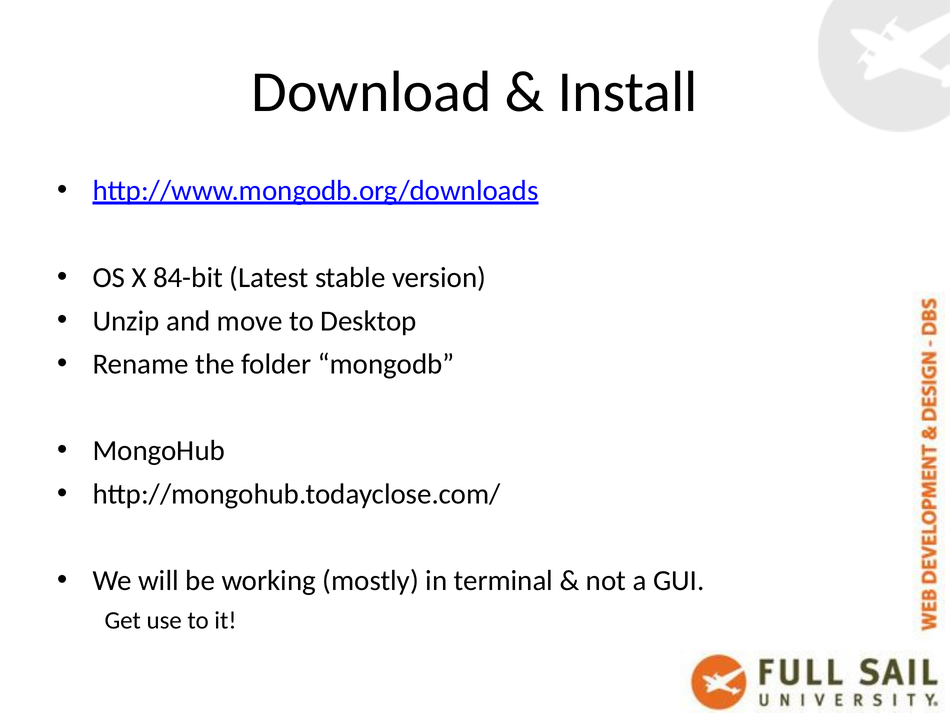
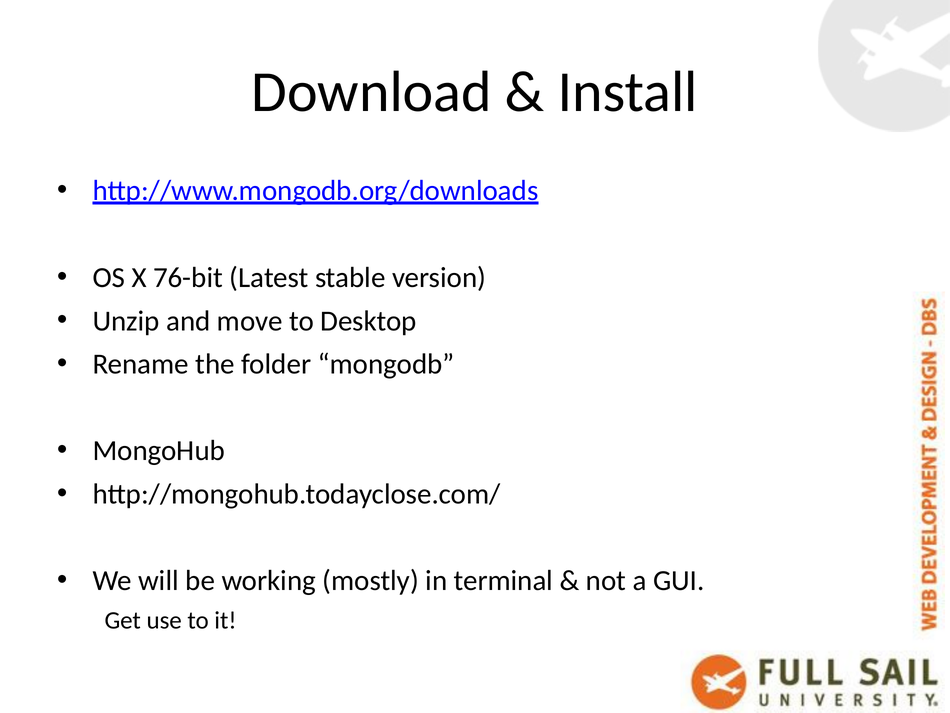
84-bit: 84-bit -> 76-bit
